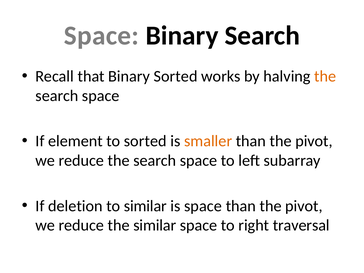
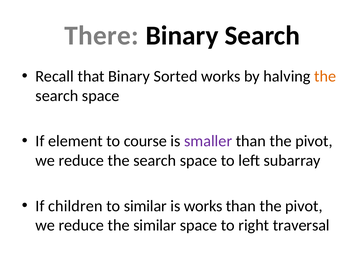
Space at (101, 36): Space -> There
to sorted: sorted -> course
smaller colour: orange -> purple
deletion: deletion -> children
is space: space -> works
